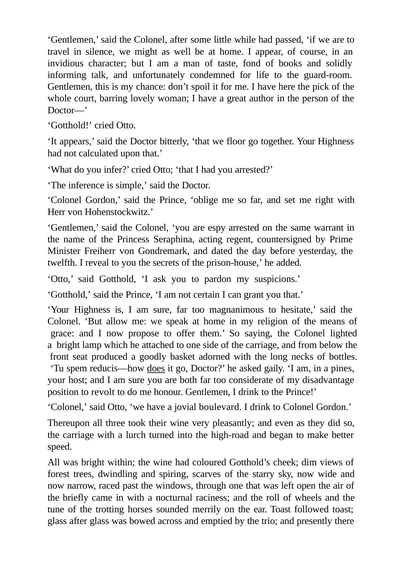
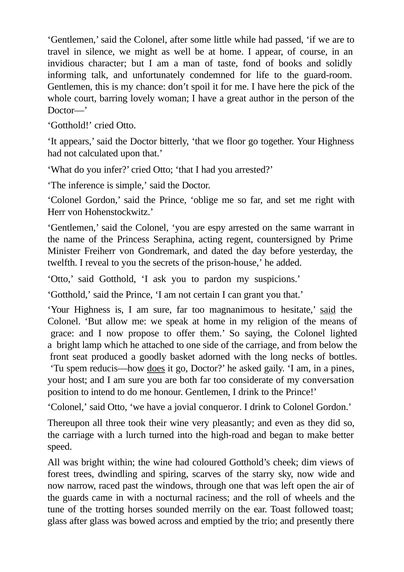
said at (328, 309) underline: none -> present
disadvantage: disadvantage -> conversation
revolt: revolt -> intend
boulevard: boulevard -> conqueror
briefly: briefly -> guards
